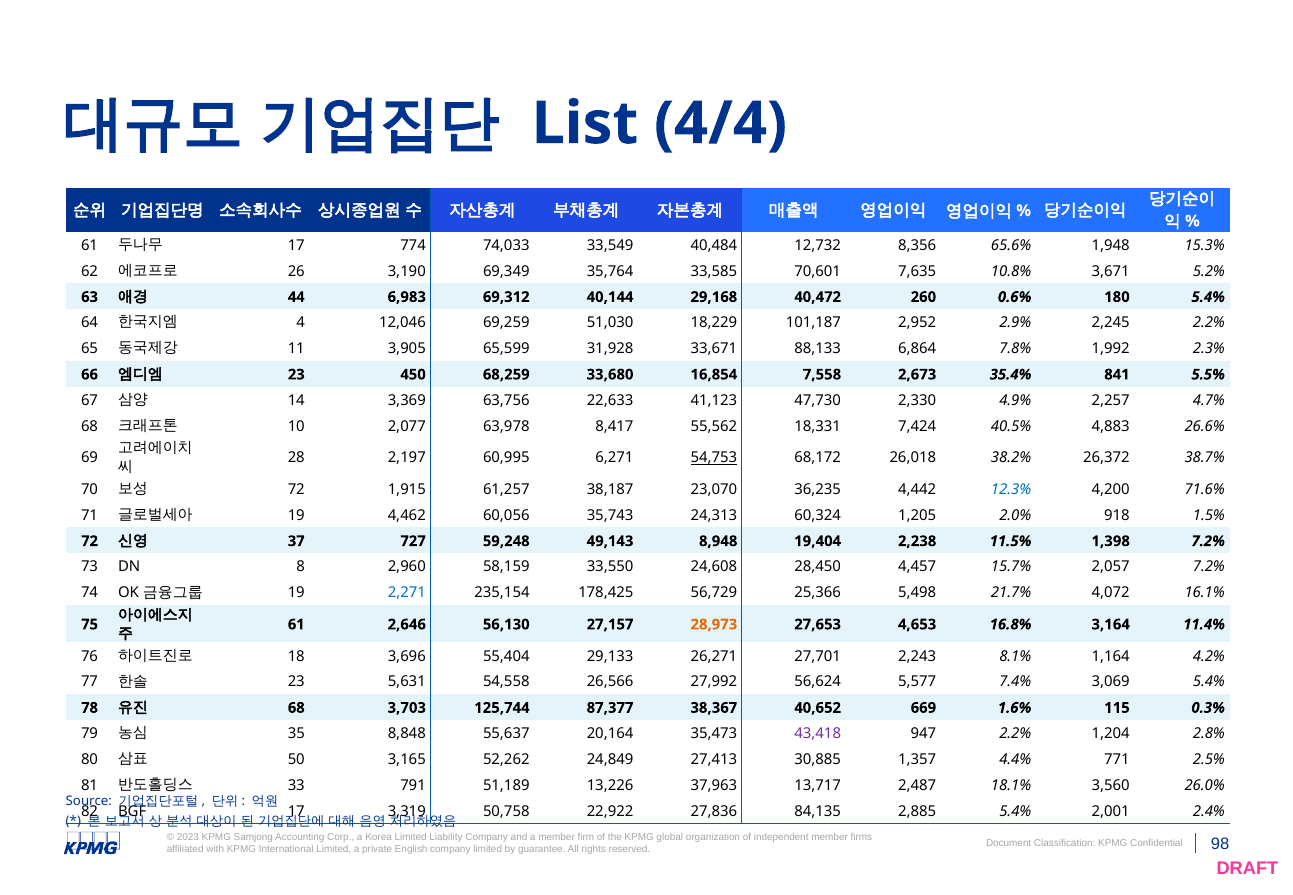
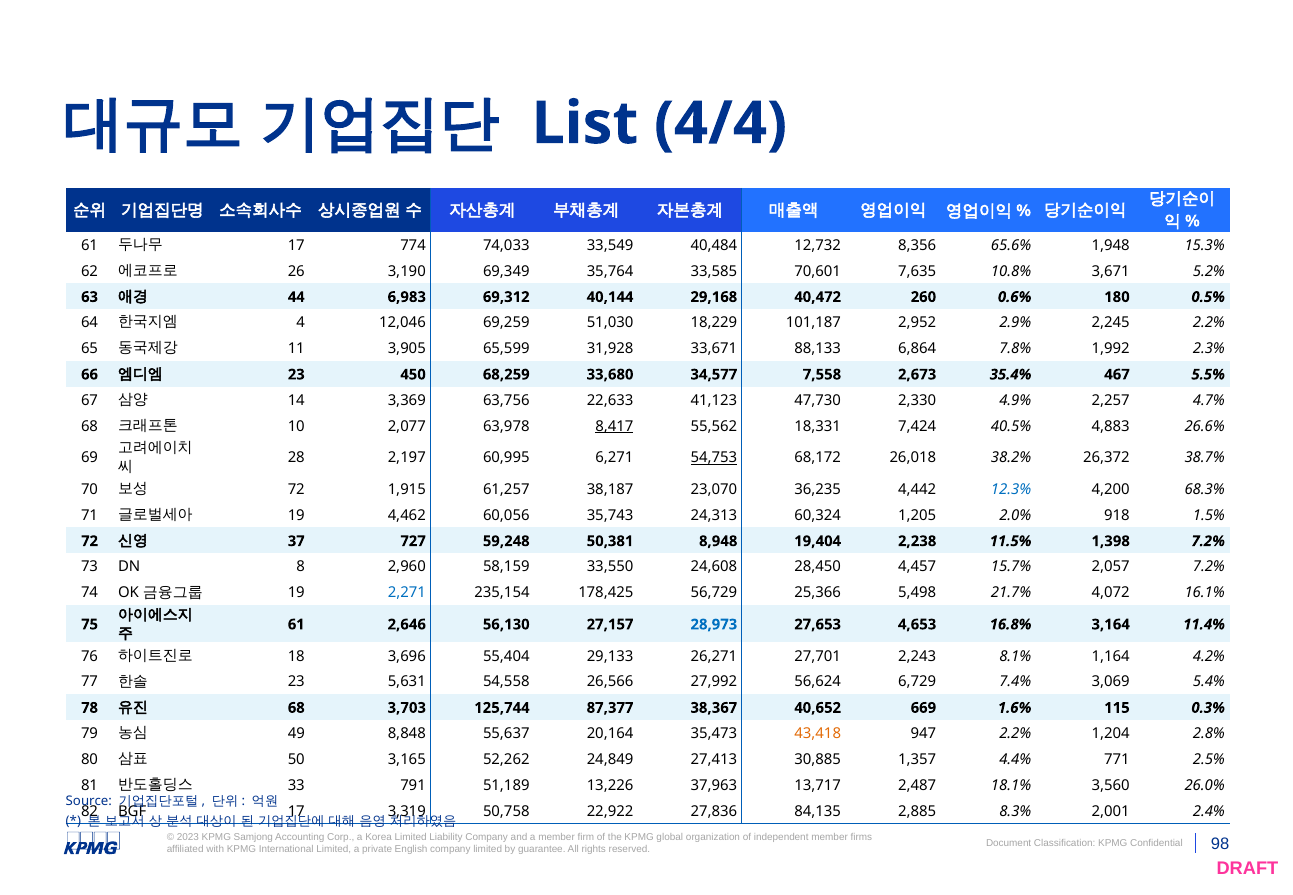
180 5.4%: 5.4% -> 0.5%
16,854: 16,854 -> 34,577
841: 841 -> 467
8,417 underline: none -> present
71.6%: 71.6% -> 68.3%
49,143: 49,143 -> 50,381
28,973 colour: orange -> blue
5,577: 5,577 -> 6,729
35: 35 -> 49
43,418 colour: purple -> orange
2,885 5.4%: 5.4% -> 8.3%
